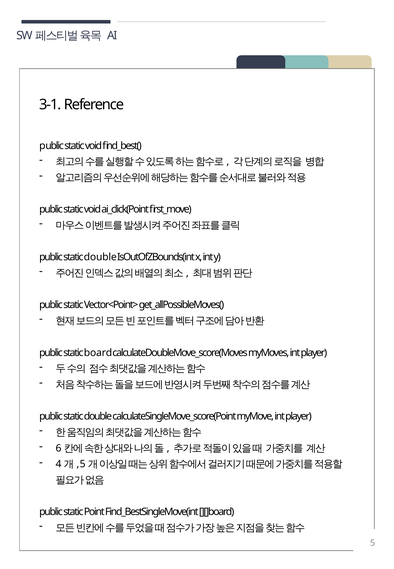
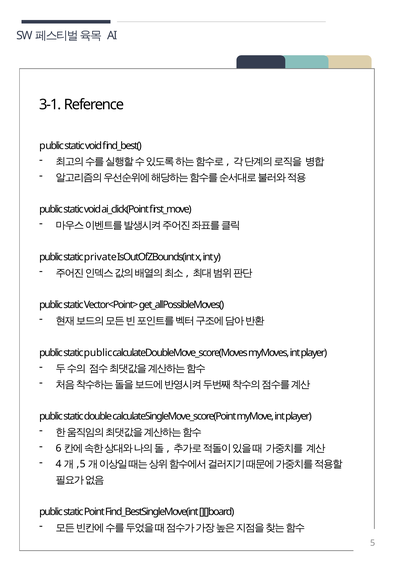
double at (100, 257): double -> private
static board: board -> public
